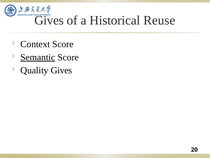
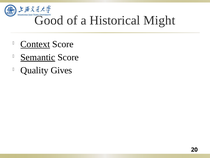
Gives at (49, 20): Gives -> Good
Reuse: Reuse -> Might
Context underline: none -> present
